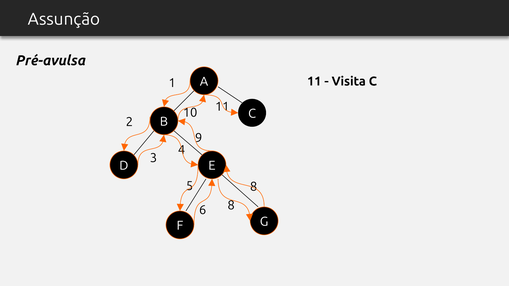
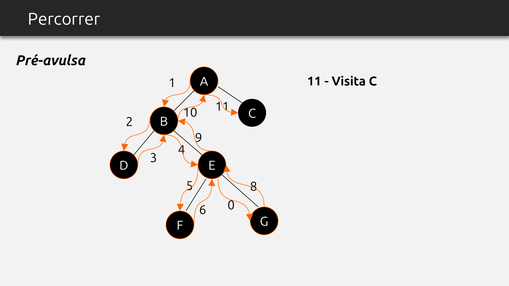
Assunção: Assunção -> Percorrer
6 8: 8 -> 0
